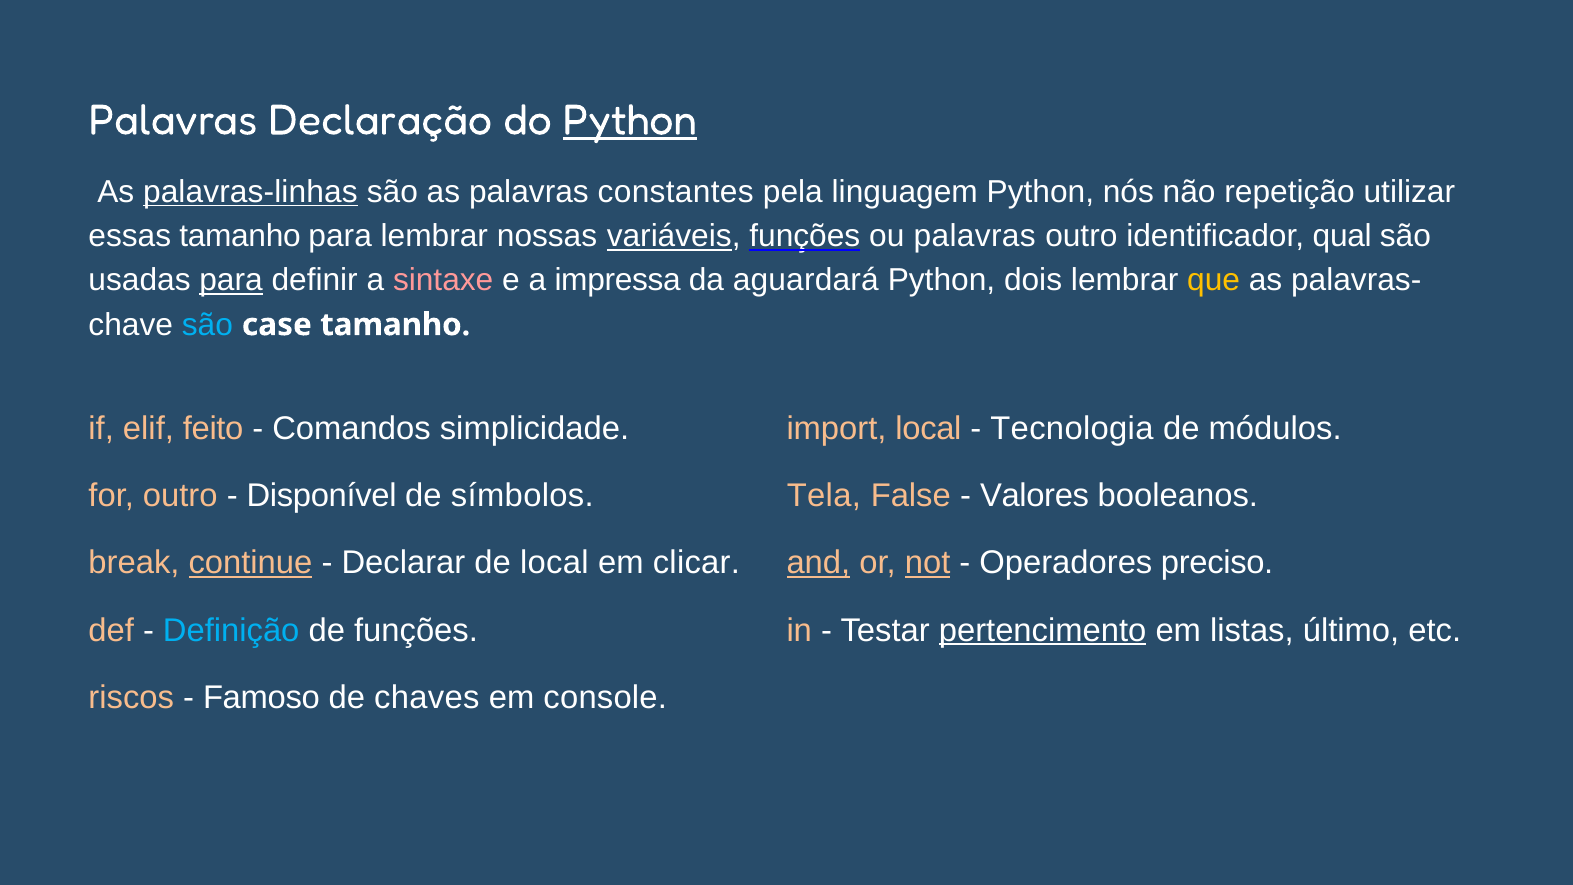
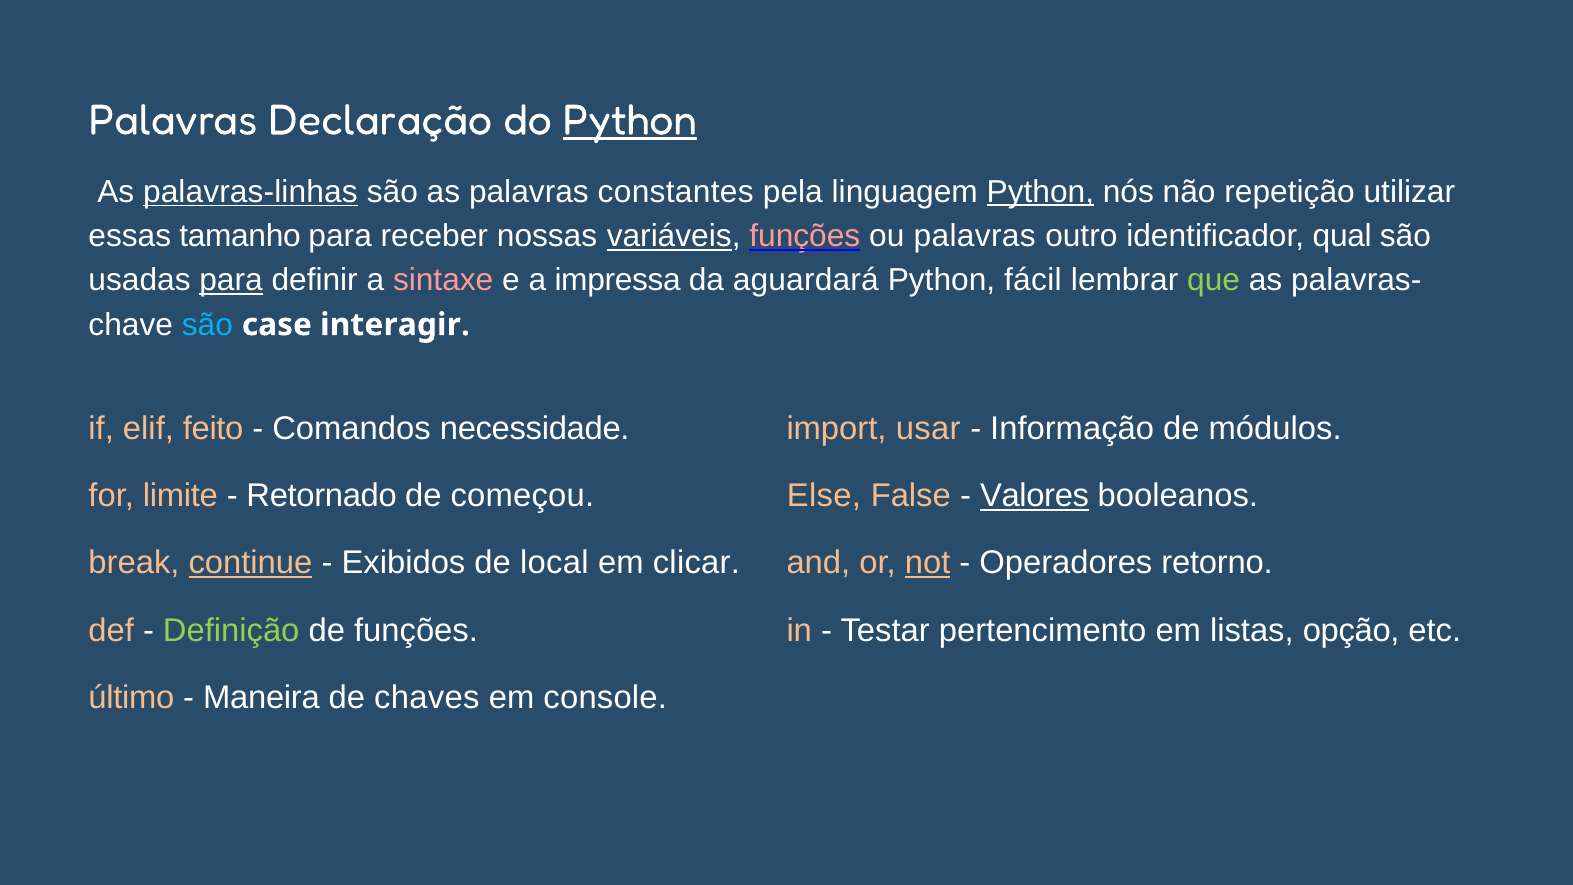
Python at (1040, 192) underline: none -> present
para lembrar: lembrar -> receber
funções at (805, 236) colour: white -> pink
dois: dois -> fácil
que colour: yellow -> light green
case tamanho: tamanho -> interagir
simplicidade: simplicidade -> necessidade
import local: local -> usar
Tecnologia: Tecnologia -> Informação
for outro: outro -> limite
Disponível: Disponível -> Retornado
símbolos: símbolos -> começou
Tela: Tela -> Else
Valores underline: none -> present
Declarar: Declarar -> Exibidos
and underline: present -> none
preciso: preciso -> retorno
Definição colour: light blue -> light green
pertencimento underline: present -> none
último: último -> opção
riscos: riscos -> último
Famoso: Famoso -> Maneira
